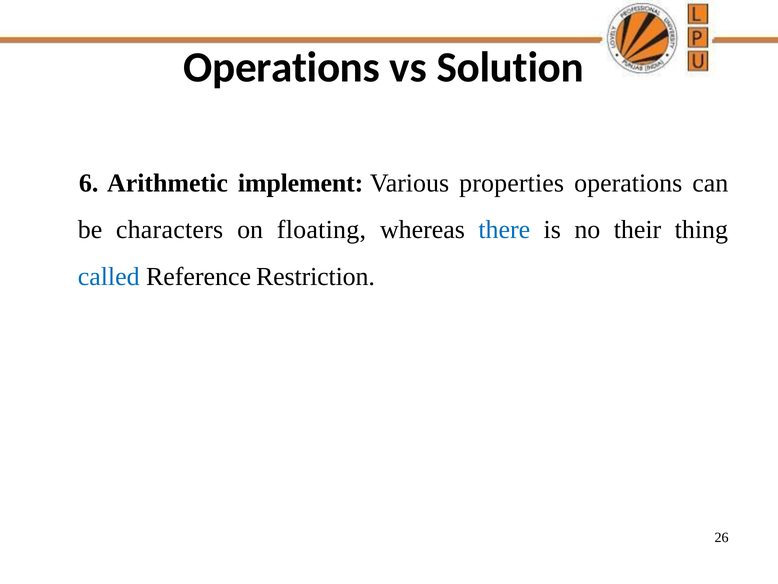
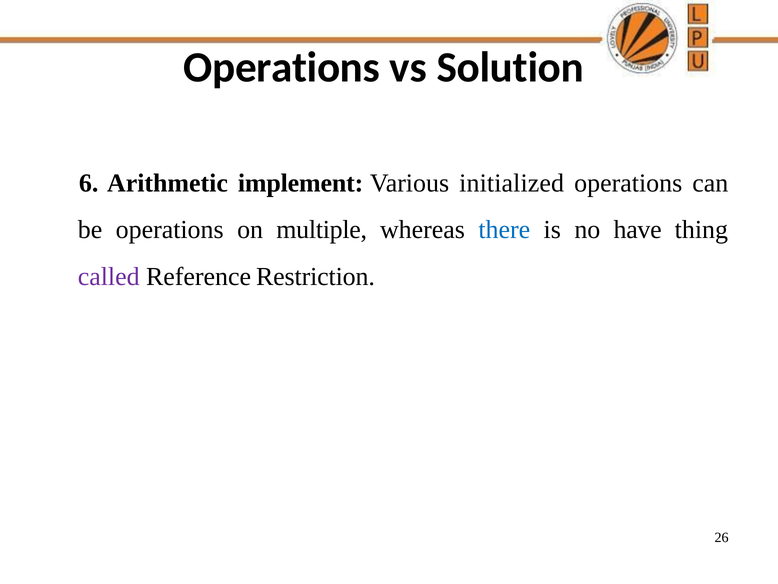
properties: properties -> initialized
be characters: characters -> operations
floating: floating -> multiple
their: their -> have
called colour: blue -> purple
